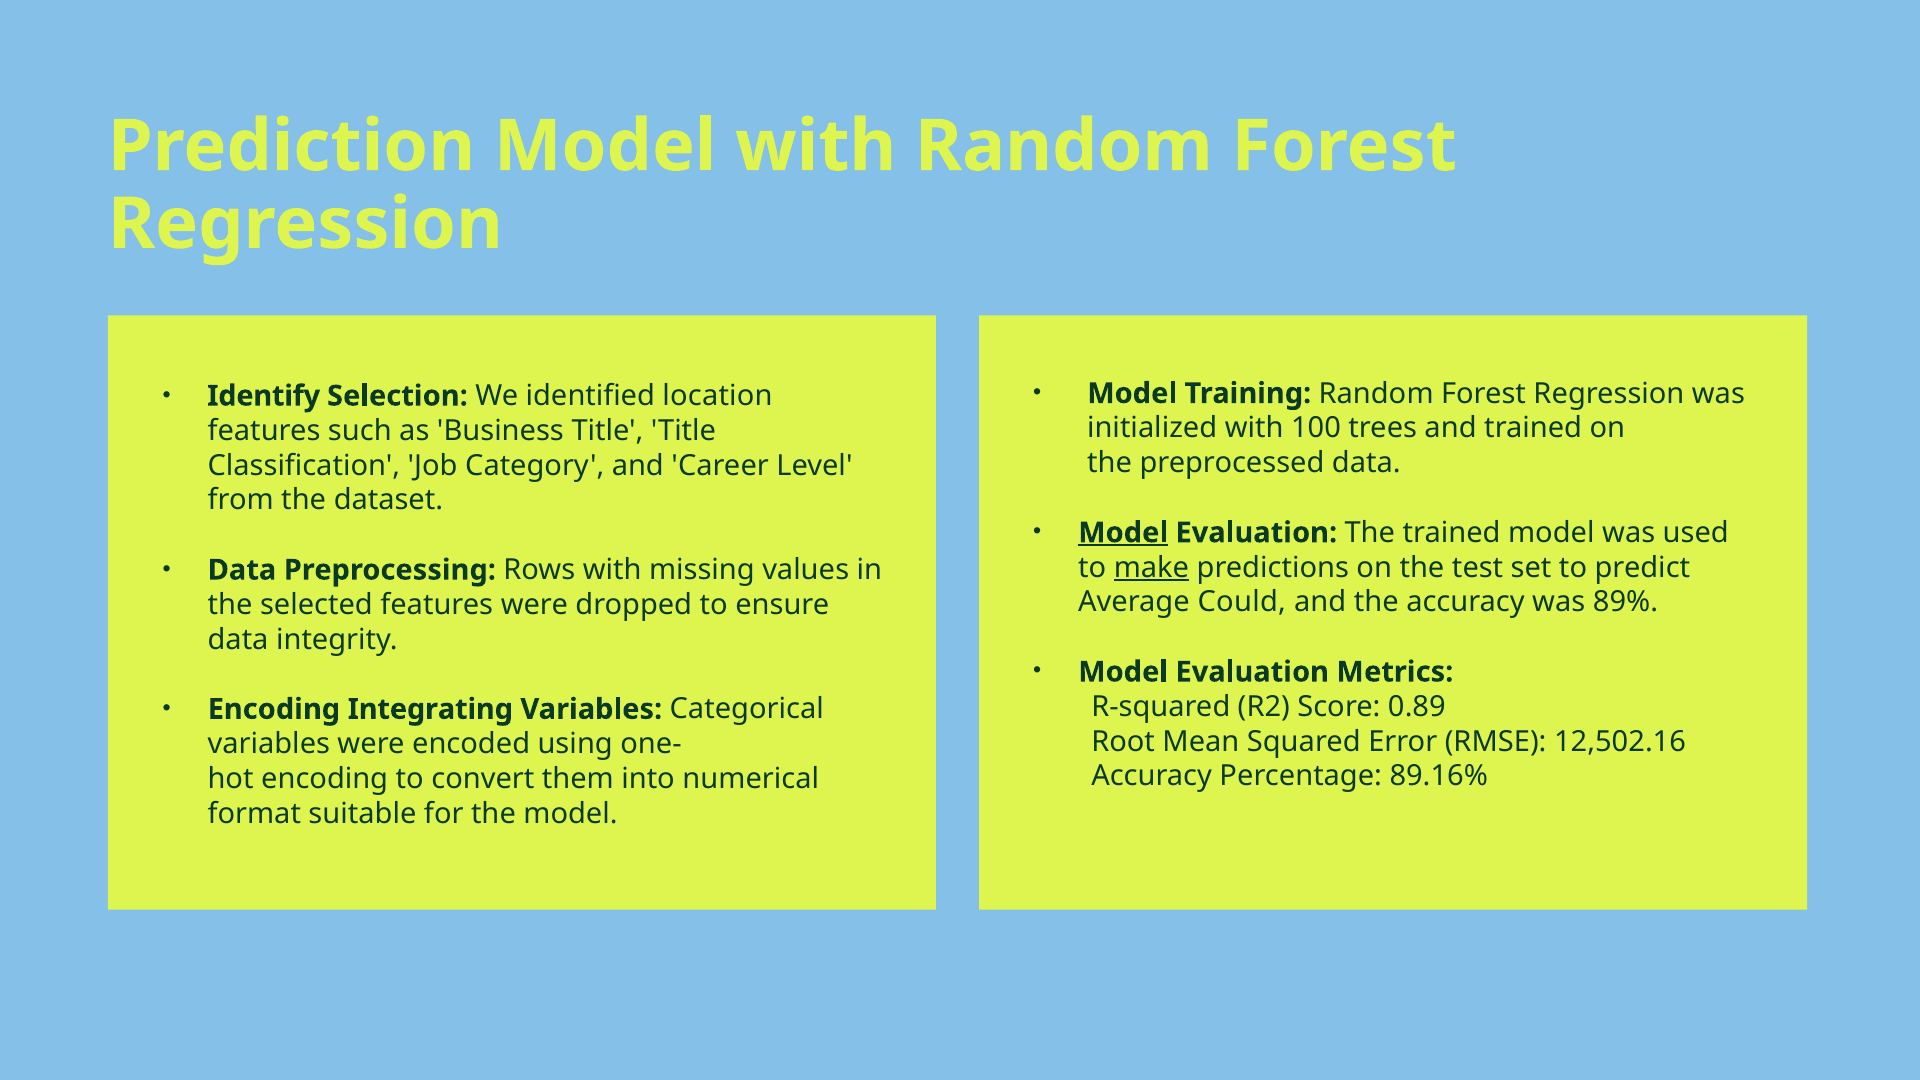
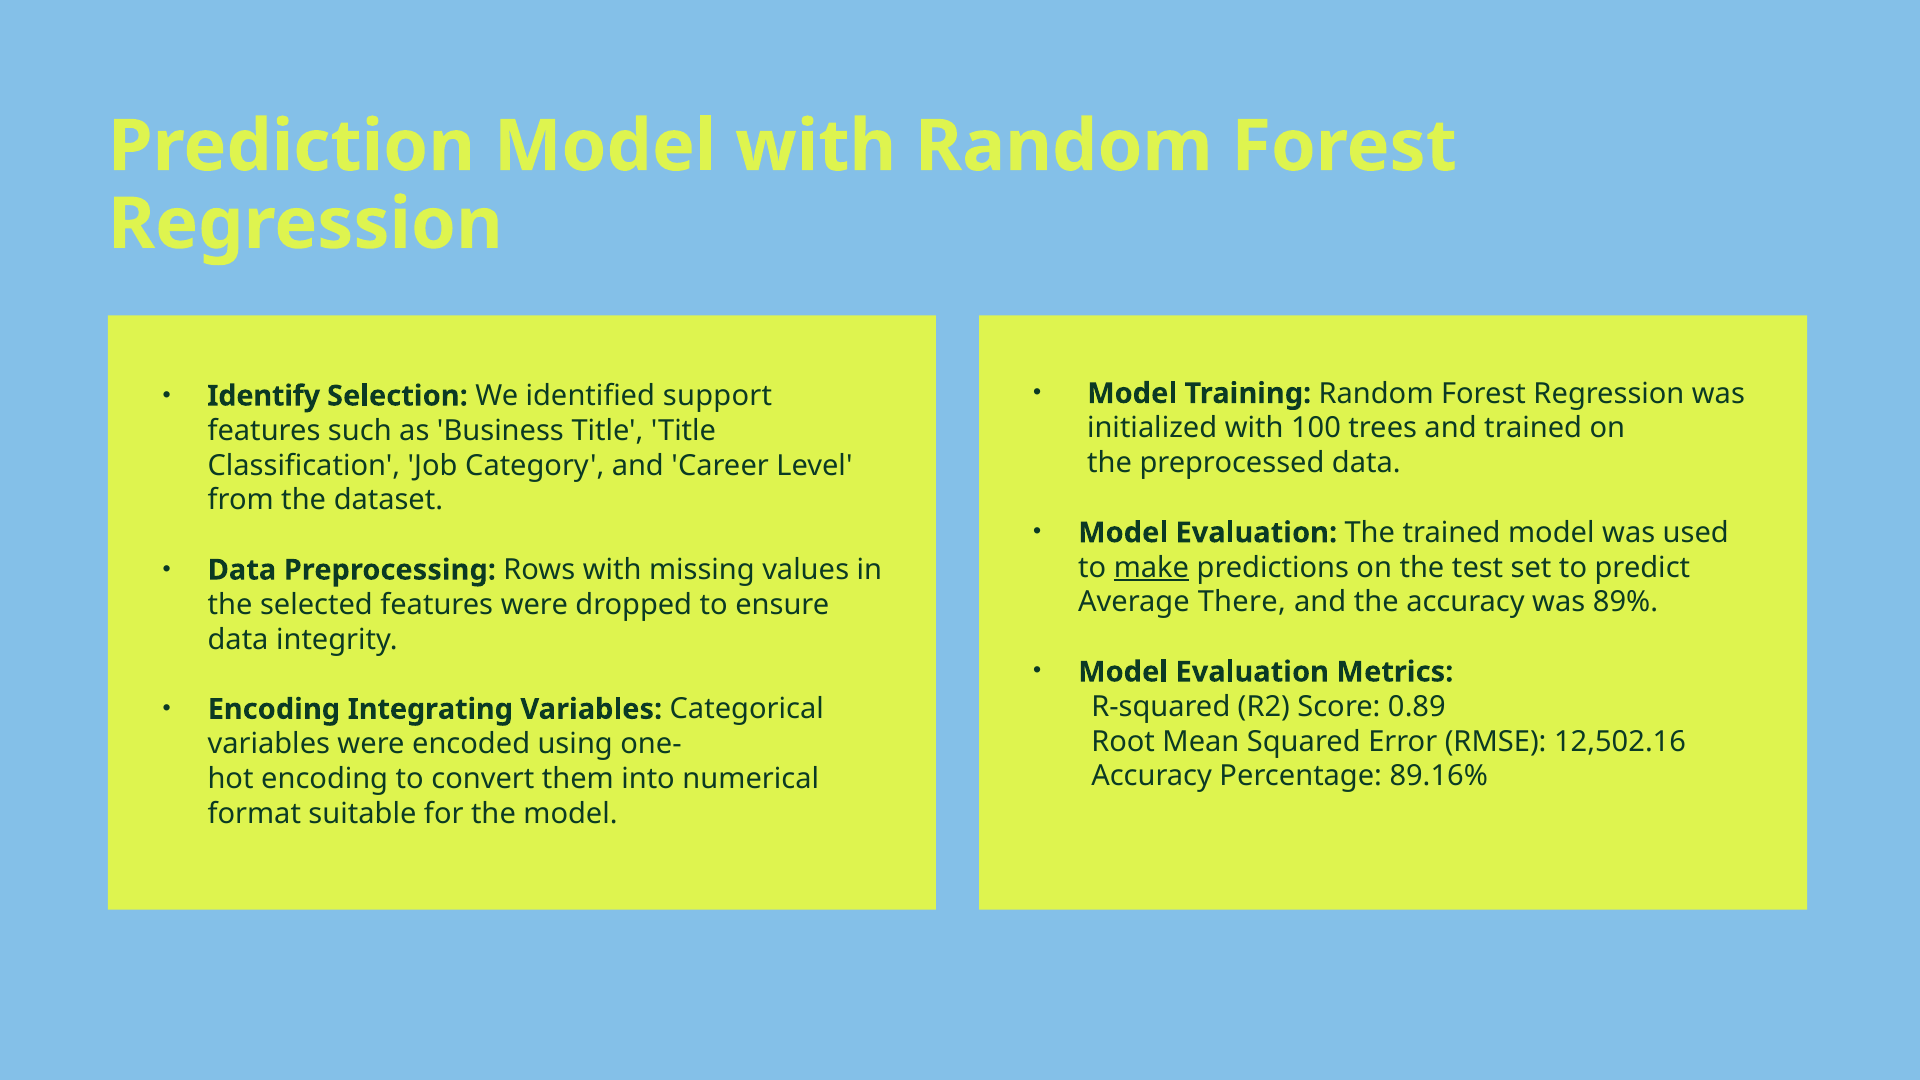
location: location -> support
Model at (1123, 533) underline: present -> none
Could: Could -> There
